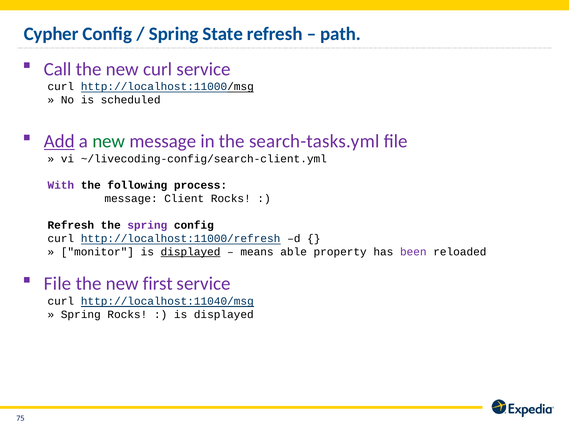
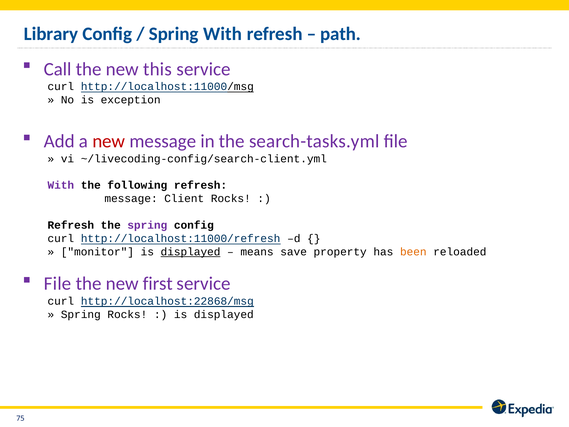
Cypher: Cypher -> Library
Spring State: State -> With
new curl: curl -> this
scheduled: scheduled -> exception
Add underline: present -> none
new at (109, 141) colour: green -> red
following process: process -> refresh
able: able -> save
been colour: purple -> orange
http://localhost:11040/msg: http://localhost:11040/msg -> http://localhost:22868/msg
